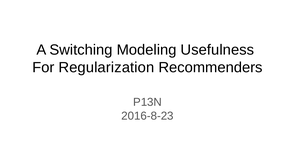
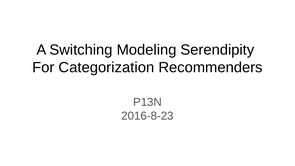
Usefulness: Usefulness -> Serendipity
Regularization: Regularization -> Categorization
